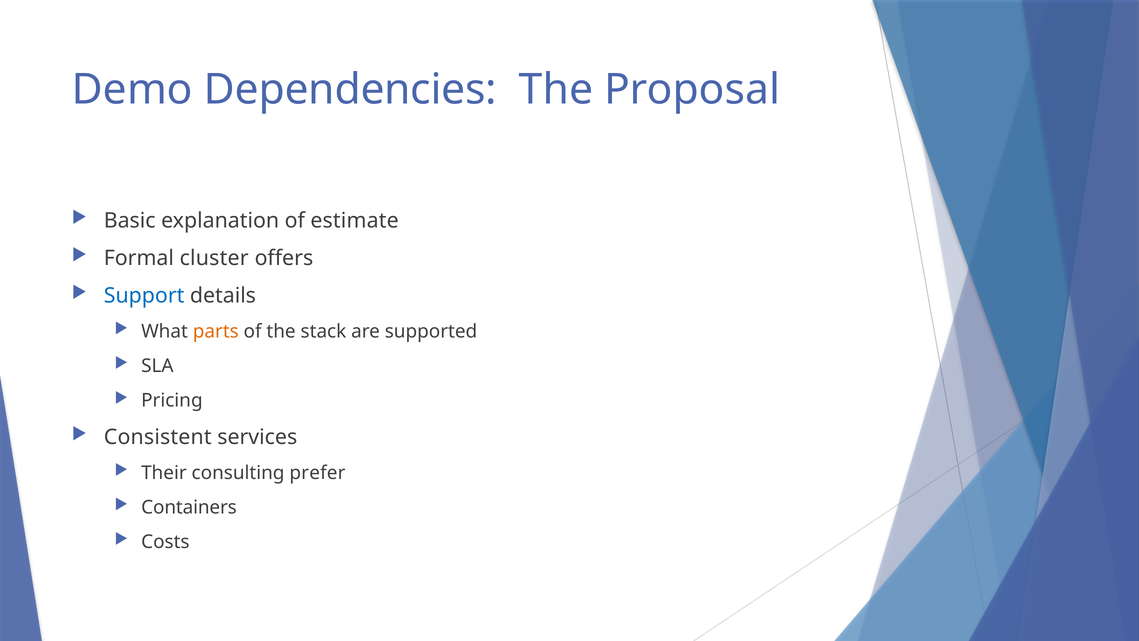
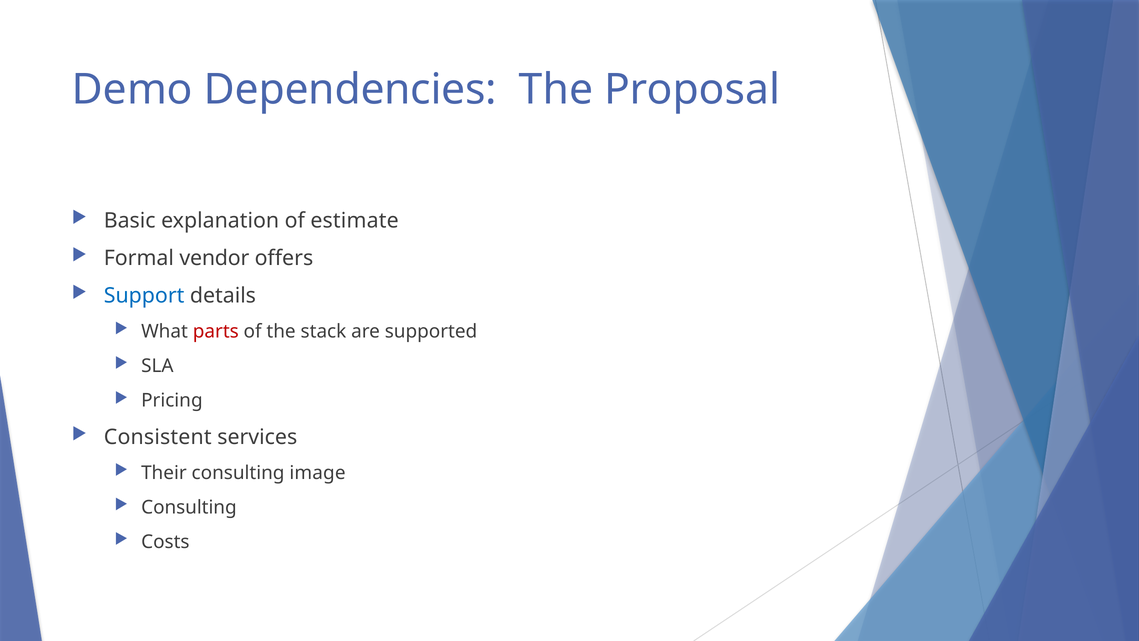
cluster: cluster -> vendor
parts colour: orange -> red
prefer: prefer -> image
Containers at (189, 507): Containers -> Consulting
